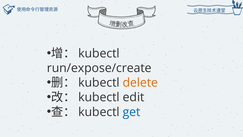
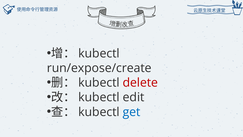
delete colour: orange -> red
